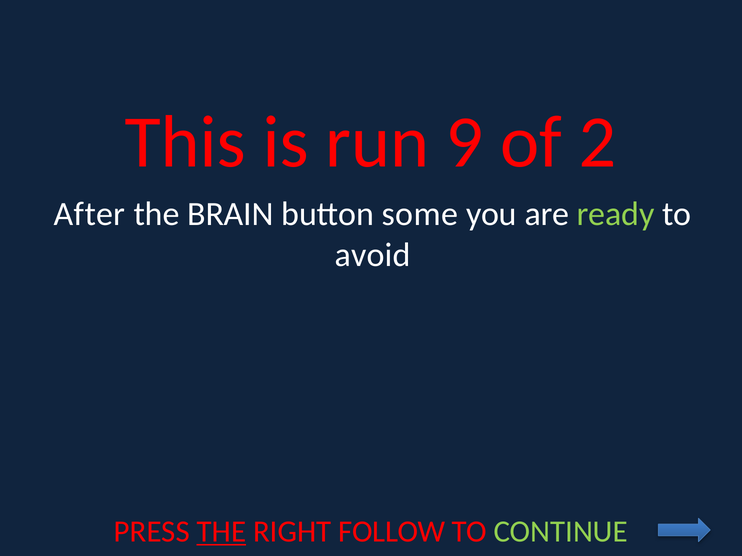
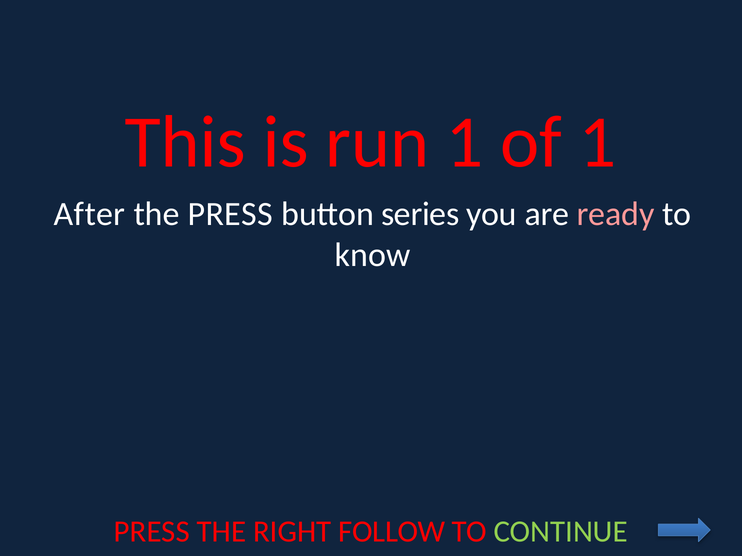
run 9: 9 -> 1
of 2: 2 -> 1
the BRAIN: BRAIN -> PRESS
some: some -> series
ready colour: light green -> pink
avoid: avoid -> know
THE at (221, 532) underline: present -> none
